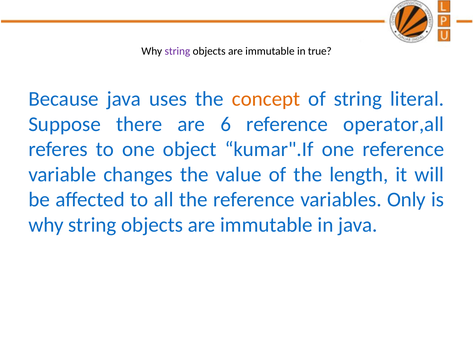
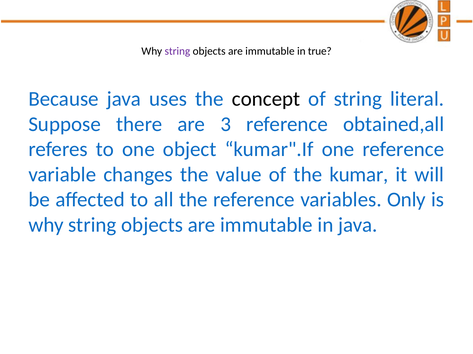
concept colour: orange -> black
6: 6 -> 3
operator,all: operator,all -> obtained,all
length: length -> kumar
